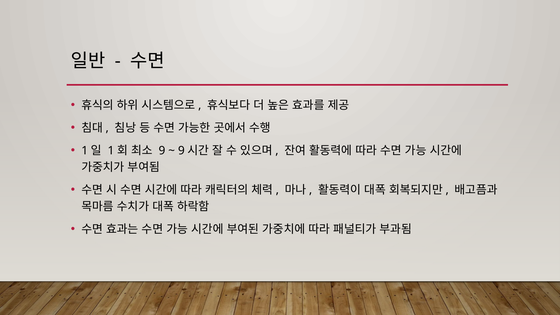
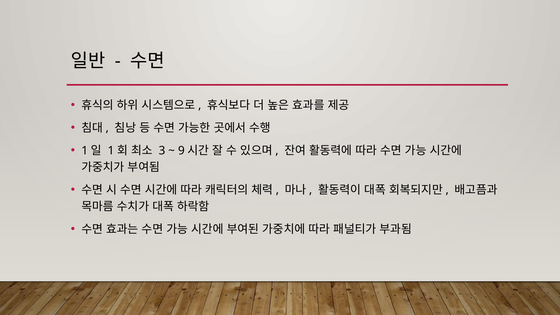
9 at (162, 151): 9 -> 3
